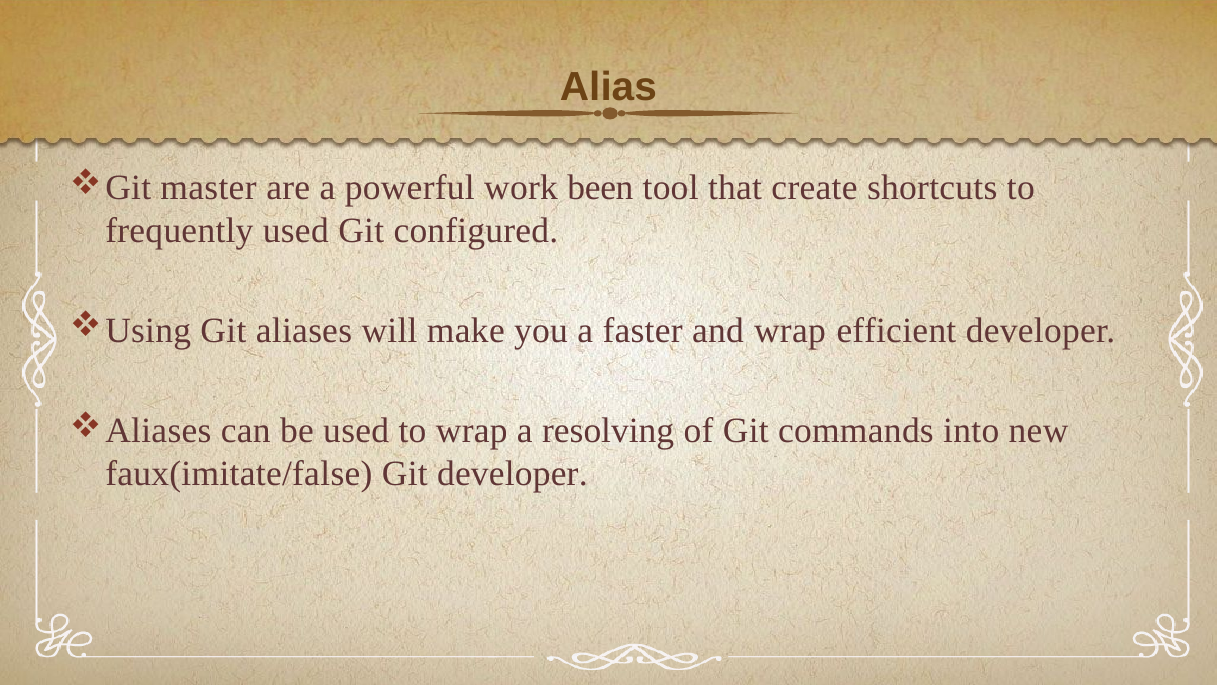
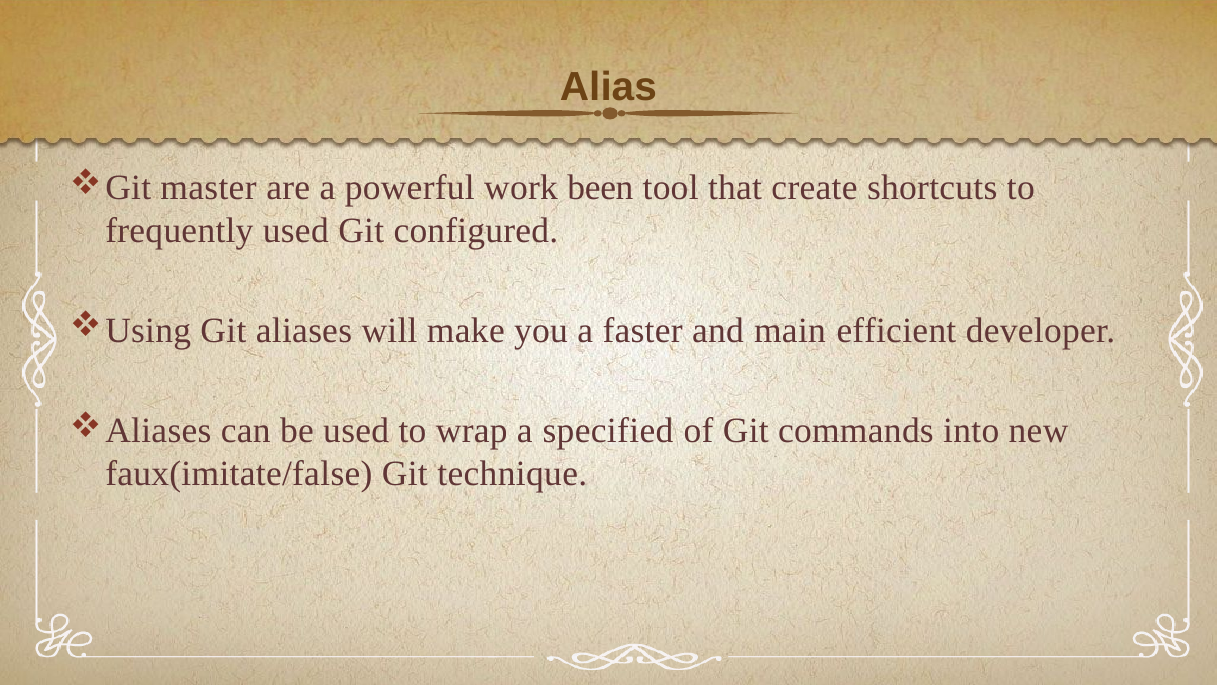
and wrap: wrap -> main
resolving: resolving -> specified
Git developer: developer -> technique
